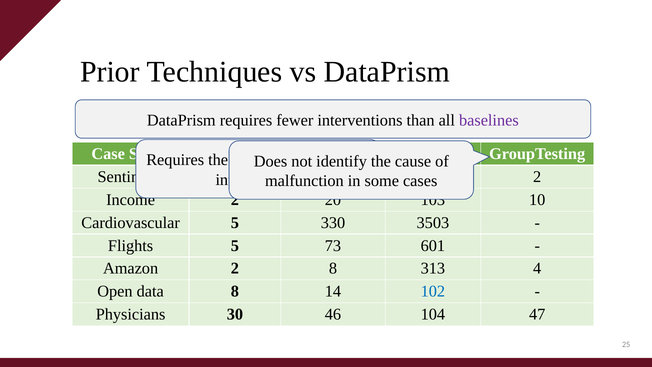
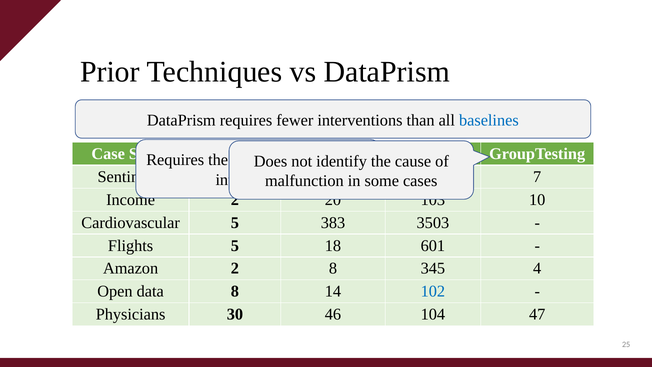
baselines colour: purple -> blue
2 at (537, 177): 2 -> 7
330: 330 -> 383
73: 73 -> 18
313: 313 -> 345
